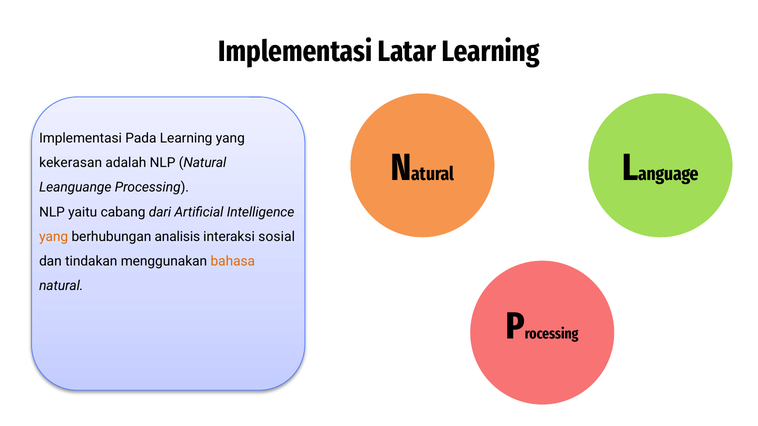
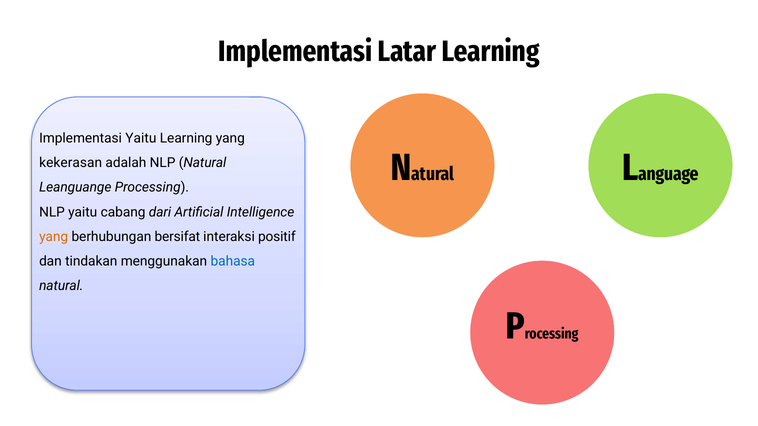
Implementasi Pada: Pada -> Yaitu
analisis: analisis -> bersifat
sosial: sosial -> positif
bahasa colour: orange -> blue
